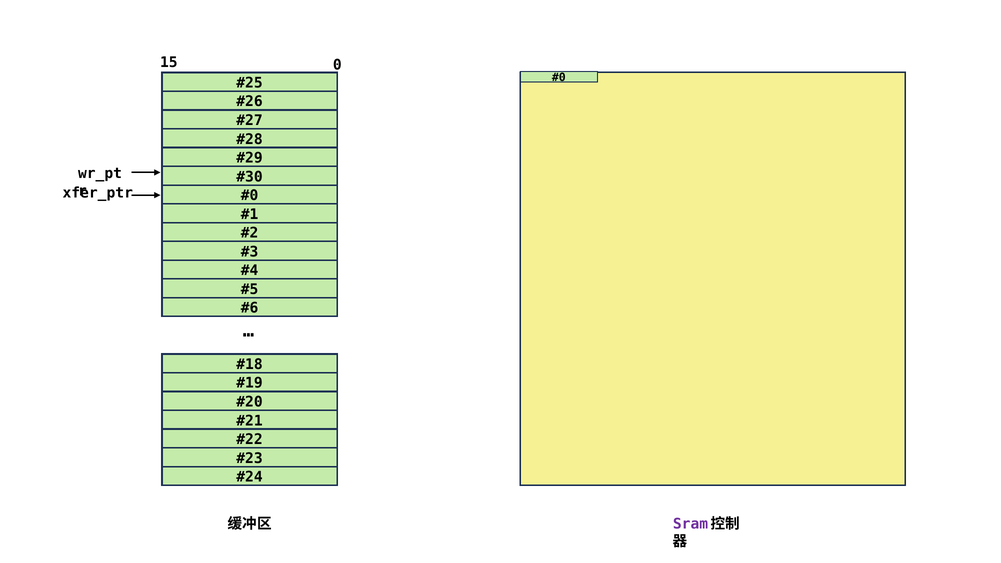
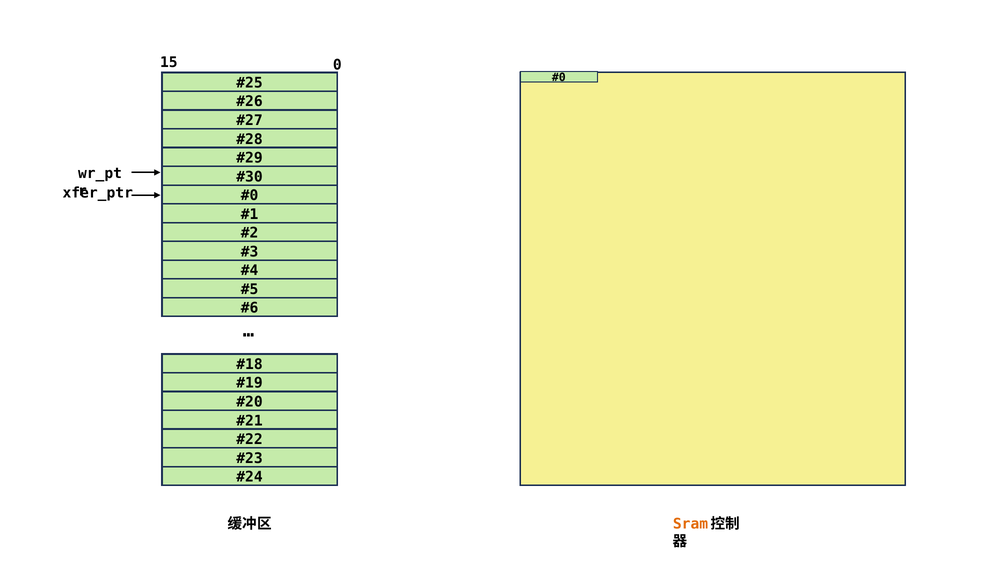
Sram colour: purple -> orange
